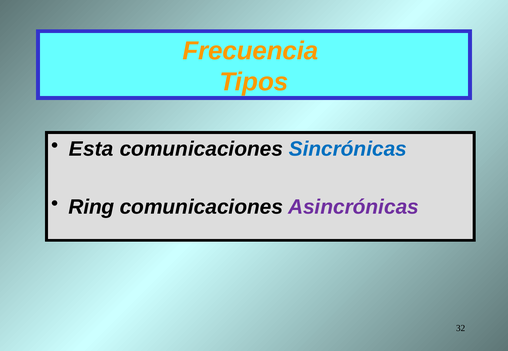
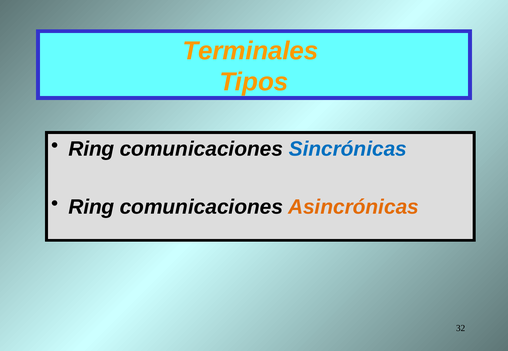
Frecuencia: Frecuencia -> Terminales
Esta at (91, 149): Esta -> Ring
Asincrónicas colour: purple -> orange
